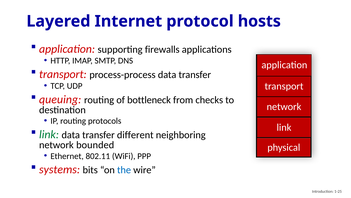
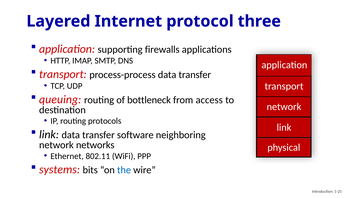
hosts: hosts -> three
checks: checks -> access
link at (49, 134) colour: green -> black
different: different -> software
bounded: bounded -> networks
